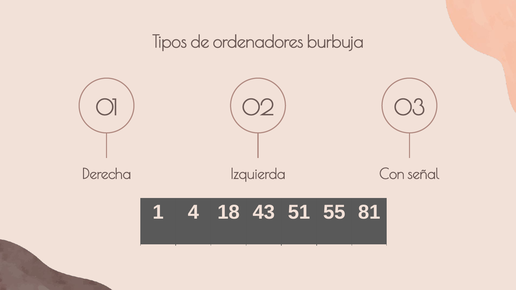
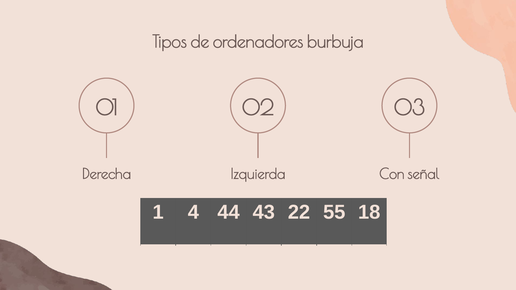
18: 18 -> 44
51: 51 -> 22
81: 81 -> 18
